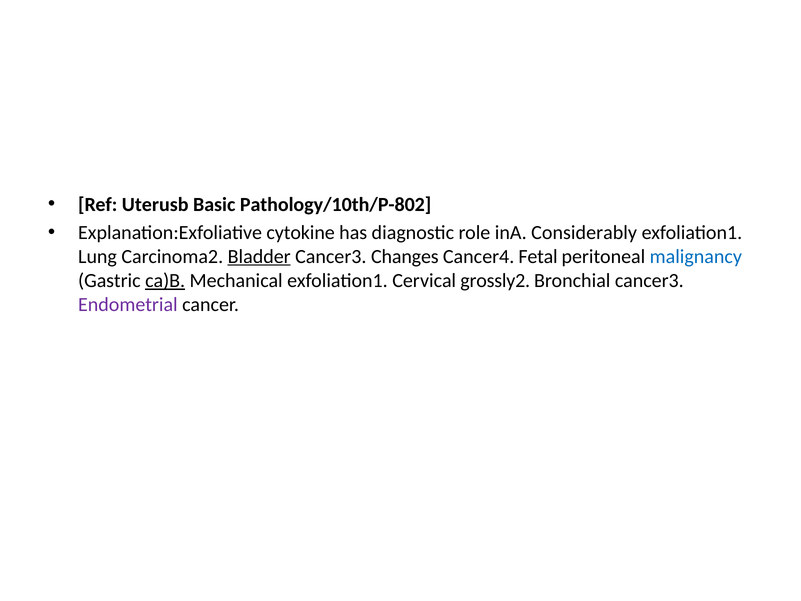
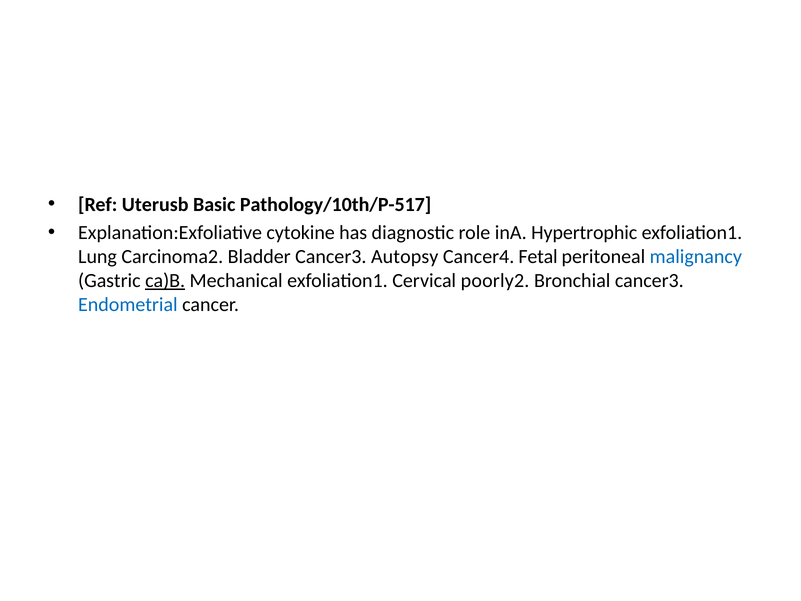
Pathology/10th/P-802: Pathology/10th/P-802 -> Pathology/10th/P-517
Considerably: Considerably -> Hypertrophic
Bladder underline: present -> none
Changes: Changes -> Autopsy
grossly2: grossly2 -> poorly2
Endometrial colour: purple -> blue
